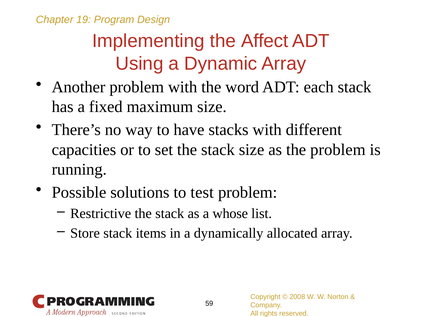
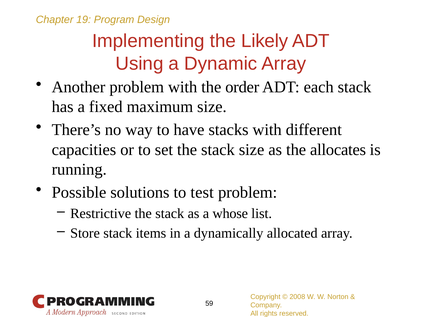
Affect: Affect -> Likely
word: word -> order
the problem: problem -> allocates
